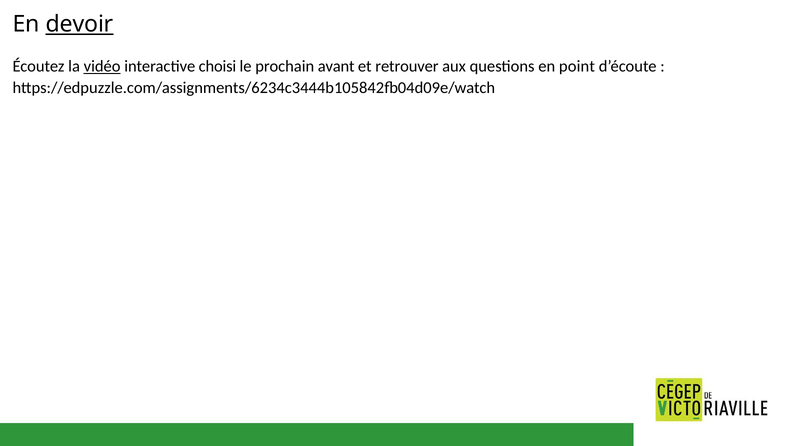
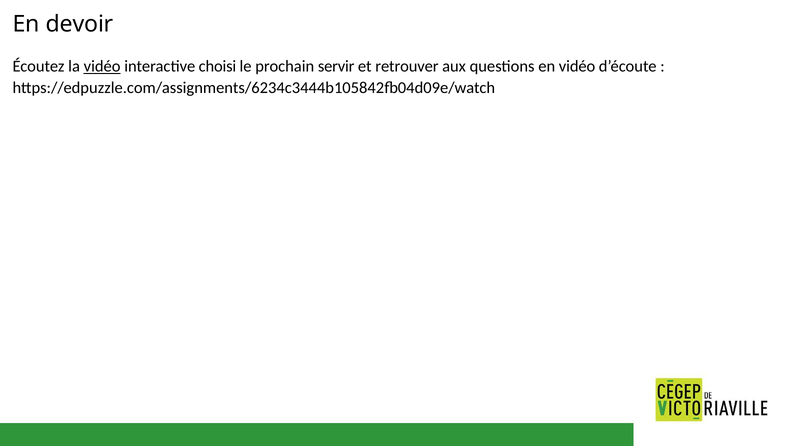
devoir underline: present -> none
avant: avant -> servir
en point: point -> vidéo
